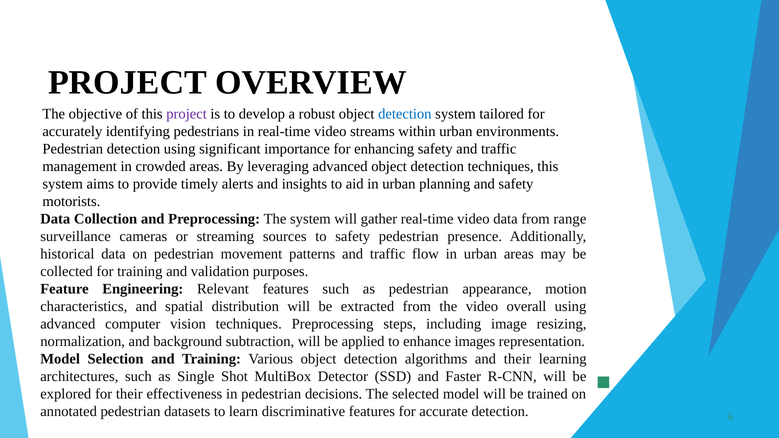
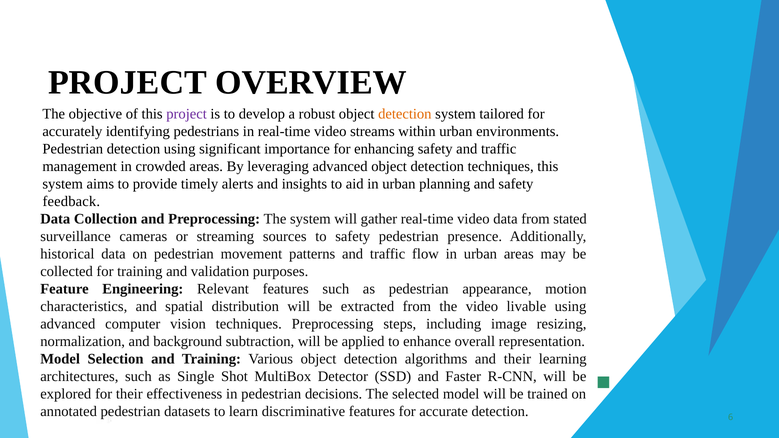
detection at (405, 114) colour: blue -> orange
motorists: motorists -> feedback
range: range -> stated
overall: overall -> livable
images: images -> overall
